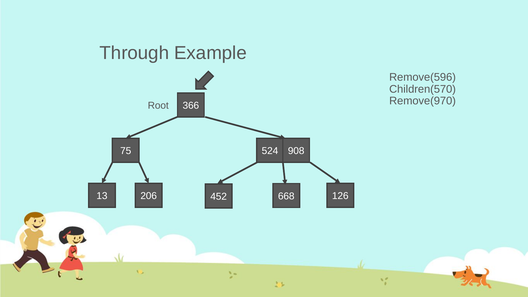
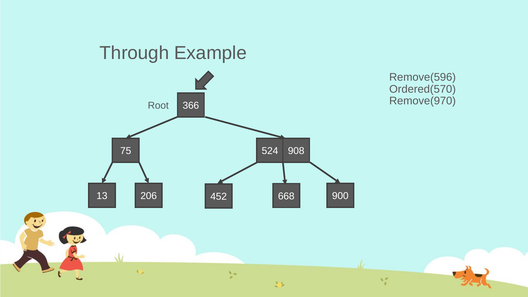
Children(570: Children(570 -> Ordered(570
126: 126 -> 900
